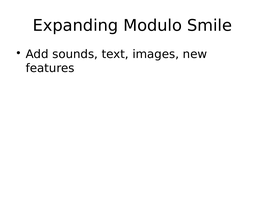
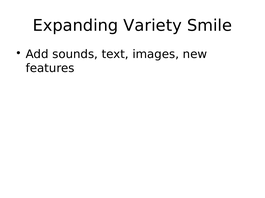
Modulo: Modulo -> Variety
